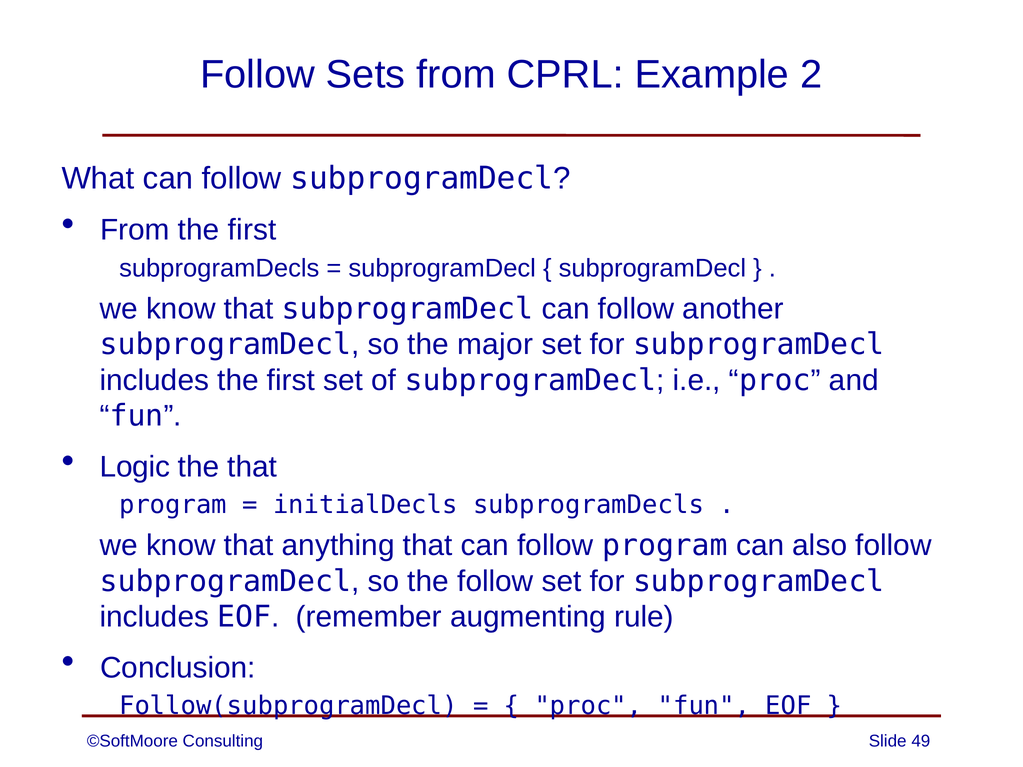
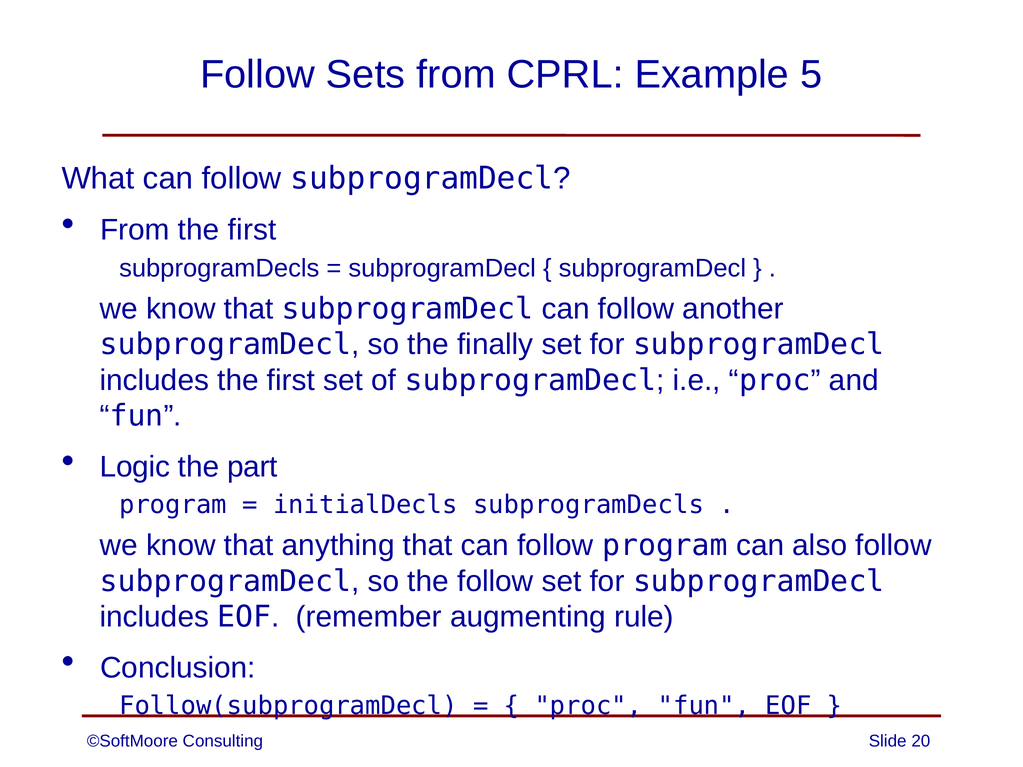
2: 2 -> 5
major: major -> finally
the that: that -> part
49: 49 -> 20
